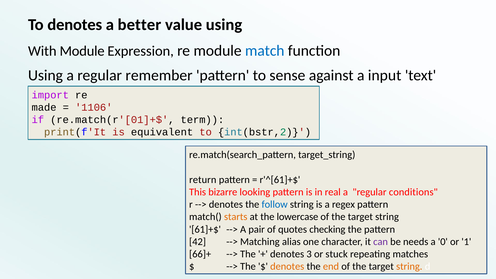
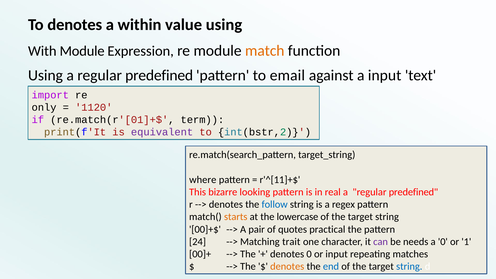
better: better -> within
match colour: blue -> orange
Using a regular remember: remember -> predefined
sense: sense -> email
made: made -> only
1106: 1106 -> 1120
equivalent colour: black -> purple
return: return -> where
r'^[61]+$: r'^[61]+$ -> r'^[11]+$
conditions at (413, 192): conditions -> predefined
61]+$: 61]+$ -> 00]+$
checking: checking -> practical
42: 42 -> 24
alias: alias -> trait
66]+: 66]+ -> 00]+
denotes 3: 3 -> 0
or stuck: stuck -> input
end colour: orange -> blue
string at (409, 267) colour: orange -> blue
